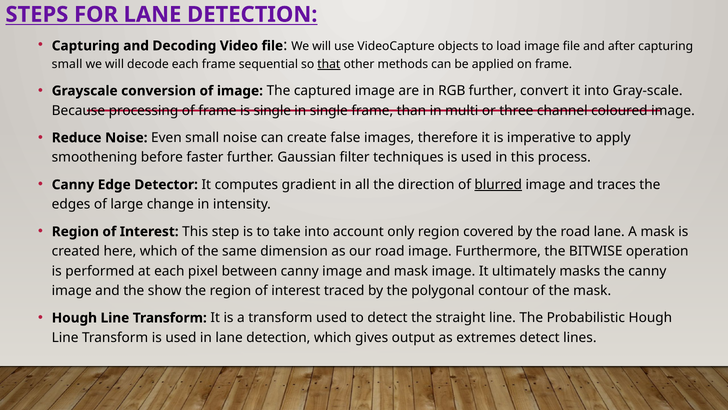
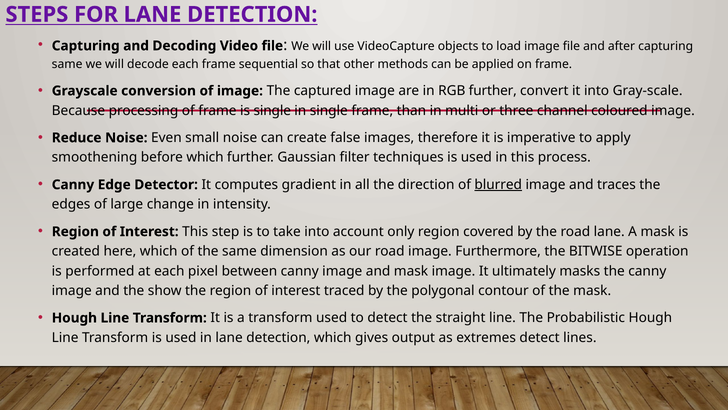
small at (67, 64): small -> same
that underline: present -> none
before faster: faster -> which
